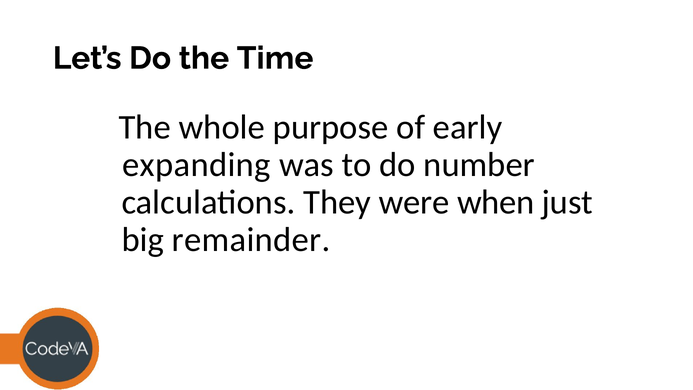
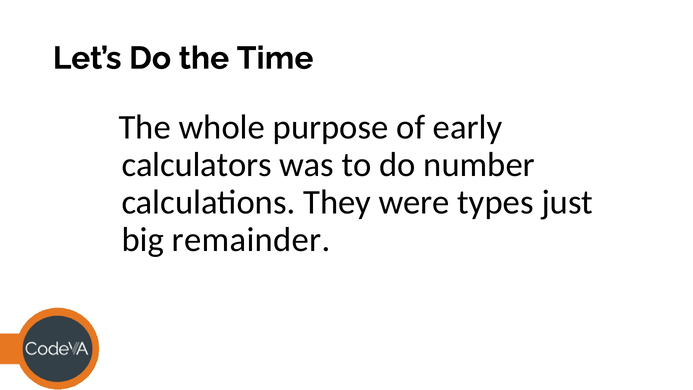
expanding: expanding -> calculators
when: when -> types
